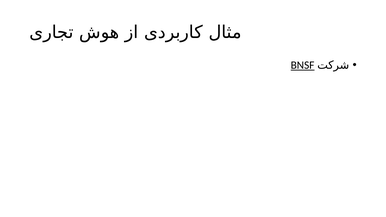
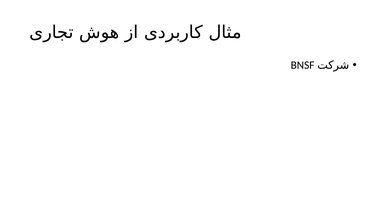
BNSF underline: present -> none
